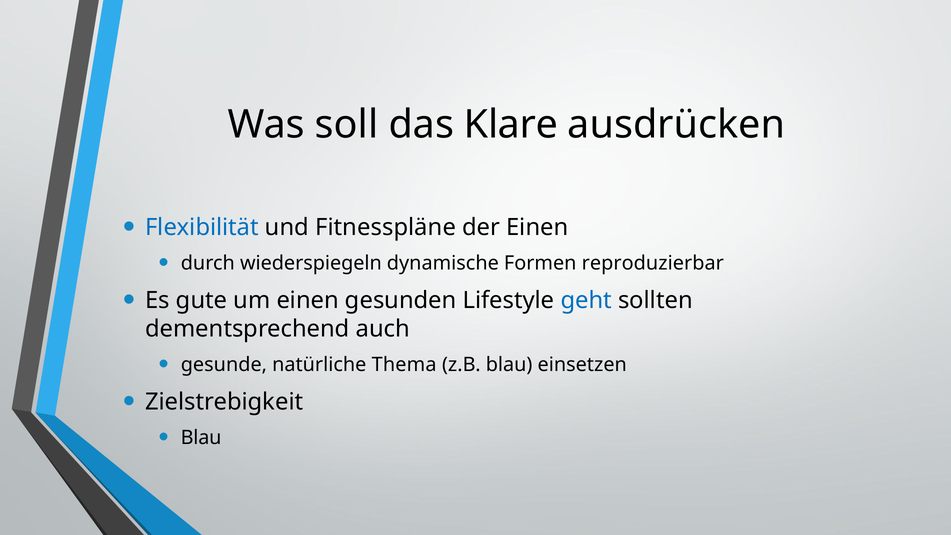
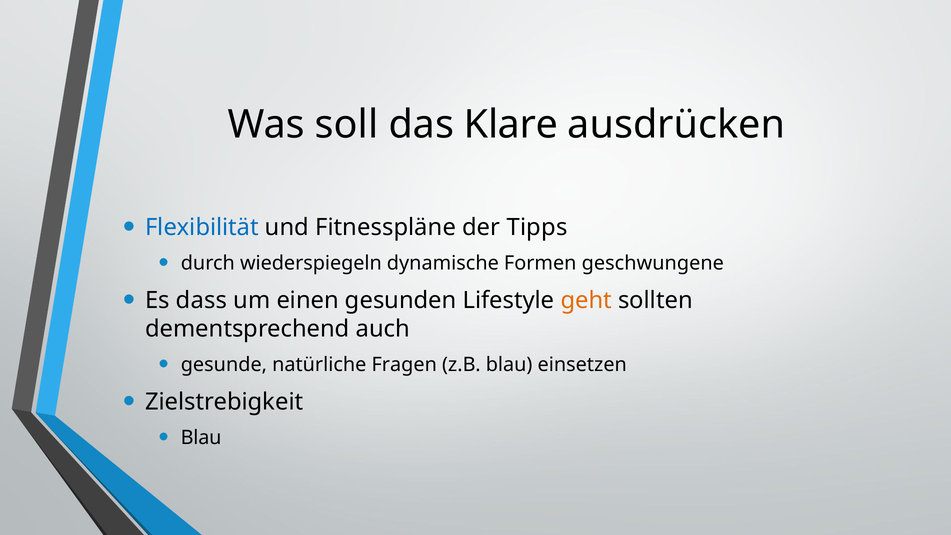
der Einen: Einen -> Tipps
reproduzierbar: reproduzierbar -> geschwungene
gute: gute -> dass
geht colour: blue -> orange
Thema: Thema -> Fragen
